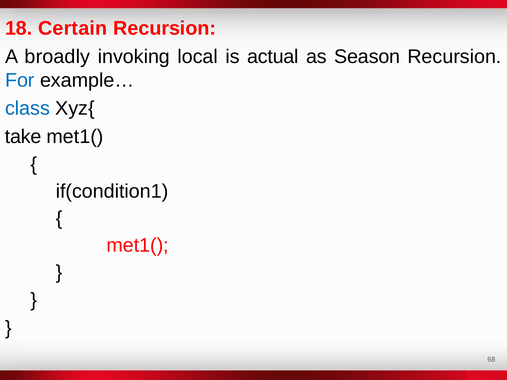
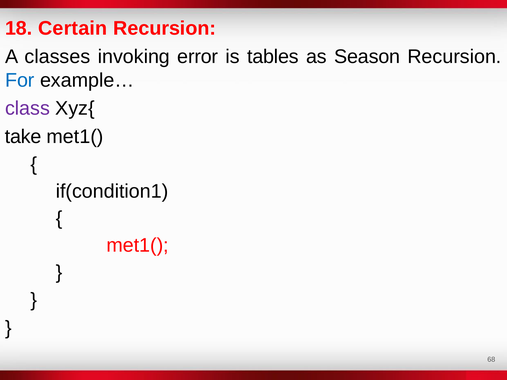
broadly: broadly -> classes
local: local -> error
actual: actual -> tables
class colour: blue -> purple
